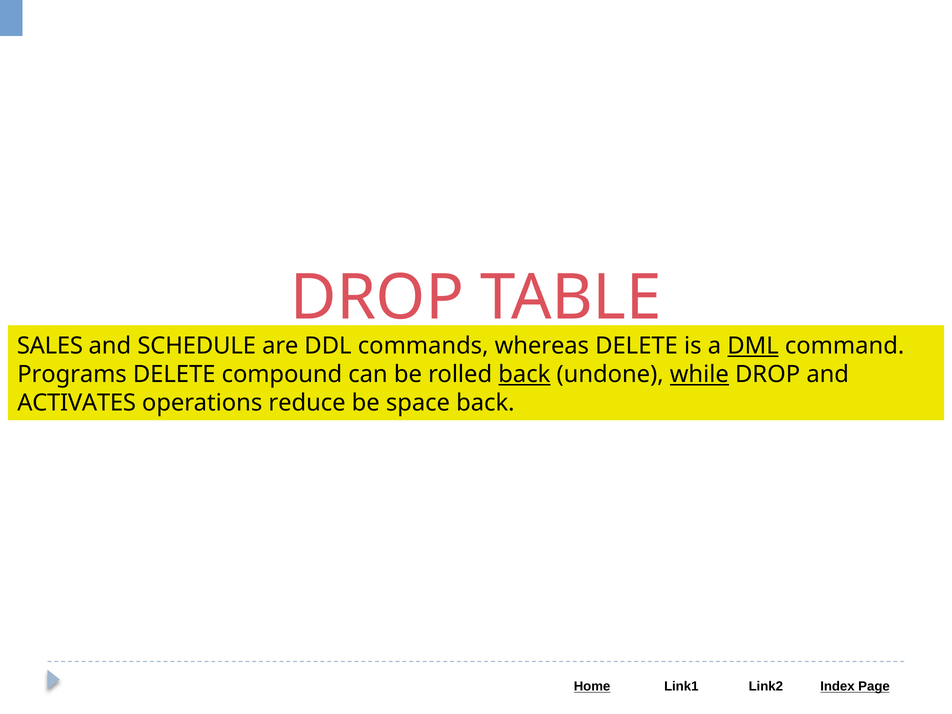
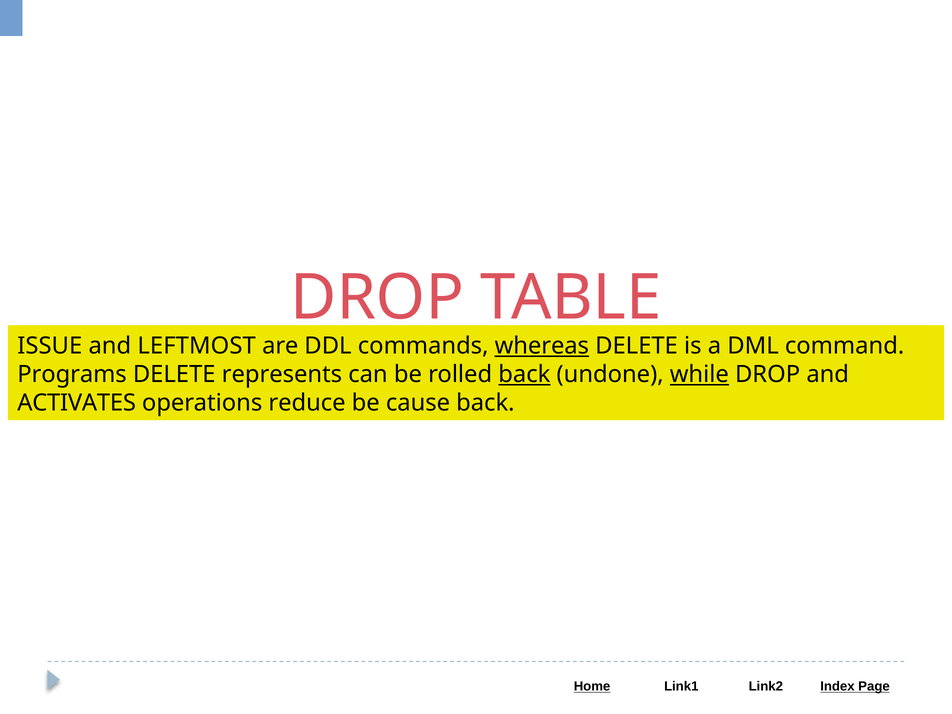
SALES: SALES -> ISSUE
SCHEDULE: SCHEDULE -> LEFTMOST
whereas underline: none -> present
DML underline: present -> none
compound: compound -> represents
space: space -> cause
